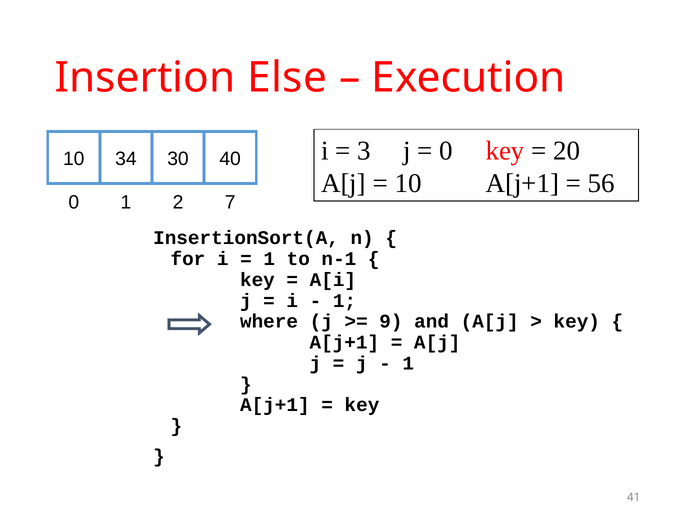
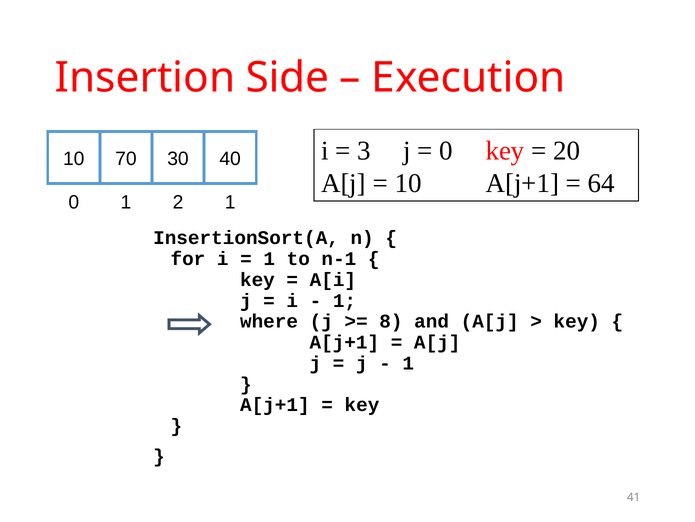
Else: Else -> Side
34: 34 -> 70
56: 56 -> 64
2 7: 7 -> 1
9: 9 -> 8
